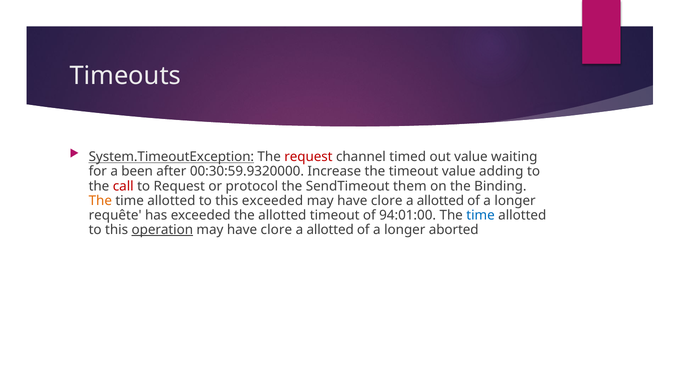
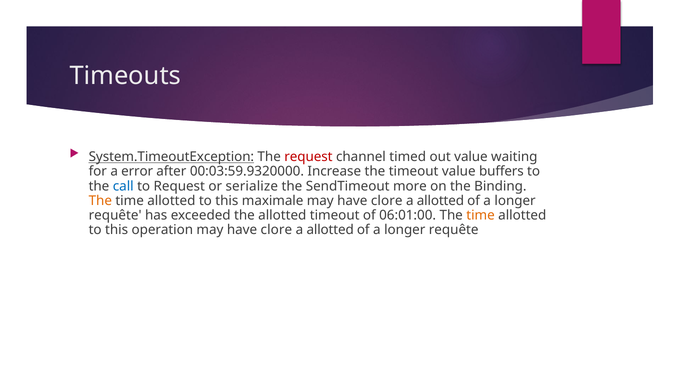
been: been -> error
00:30:59.9320000: 00:30:59.9320000 -> 00:03:59.9320000
adding: adding -> buffers
call colour: red -> blue
protocol: protocol -> serialize
them: them -> more
this exceeded: exceeded -> maximale
94:01:00: 94:01:00 -> 06:01:00
time at (481, 215) colour: blue -> orange
operation underline: present -> none
aborted at (454, 229): aborted -> requête
